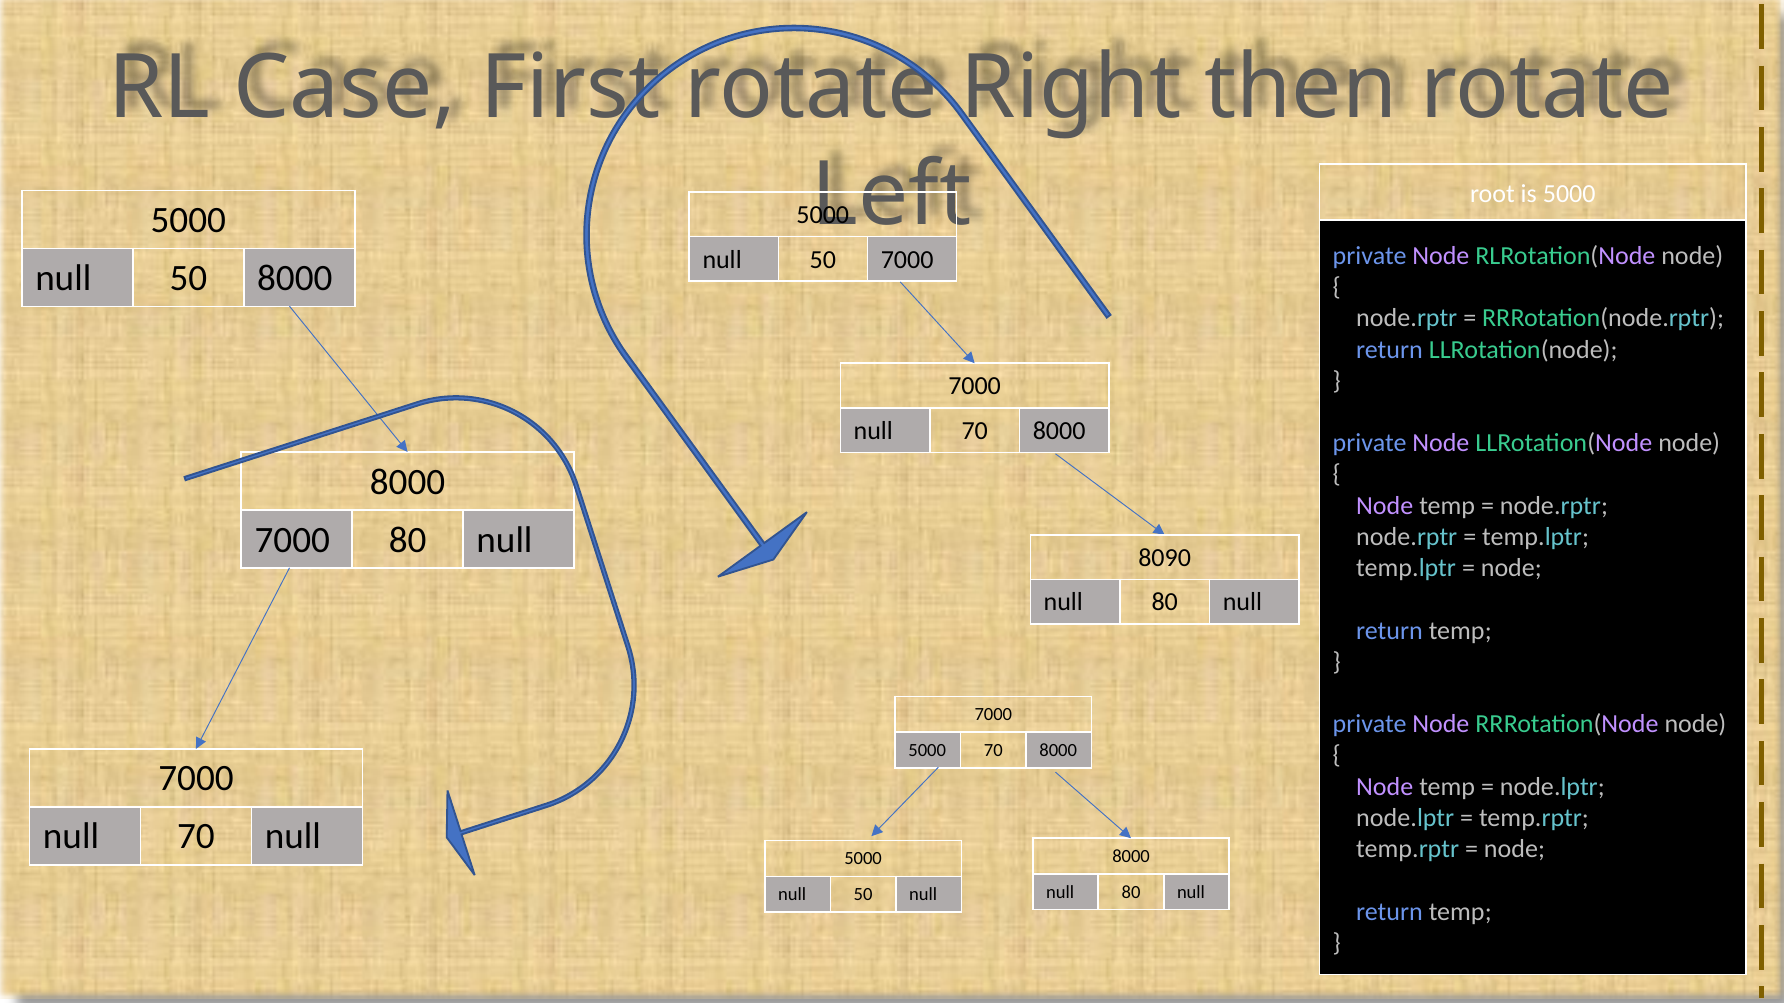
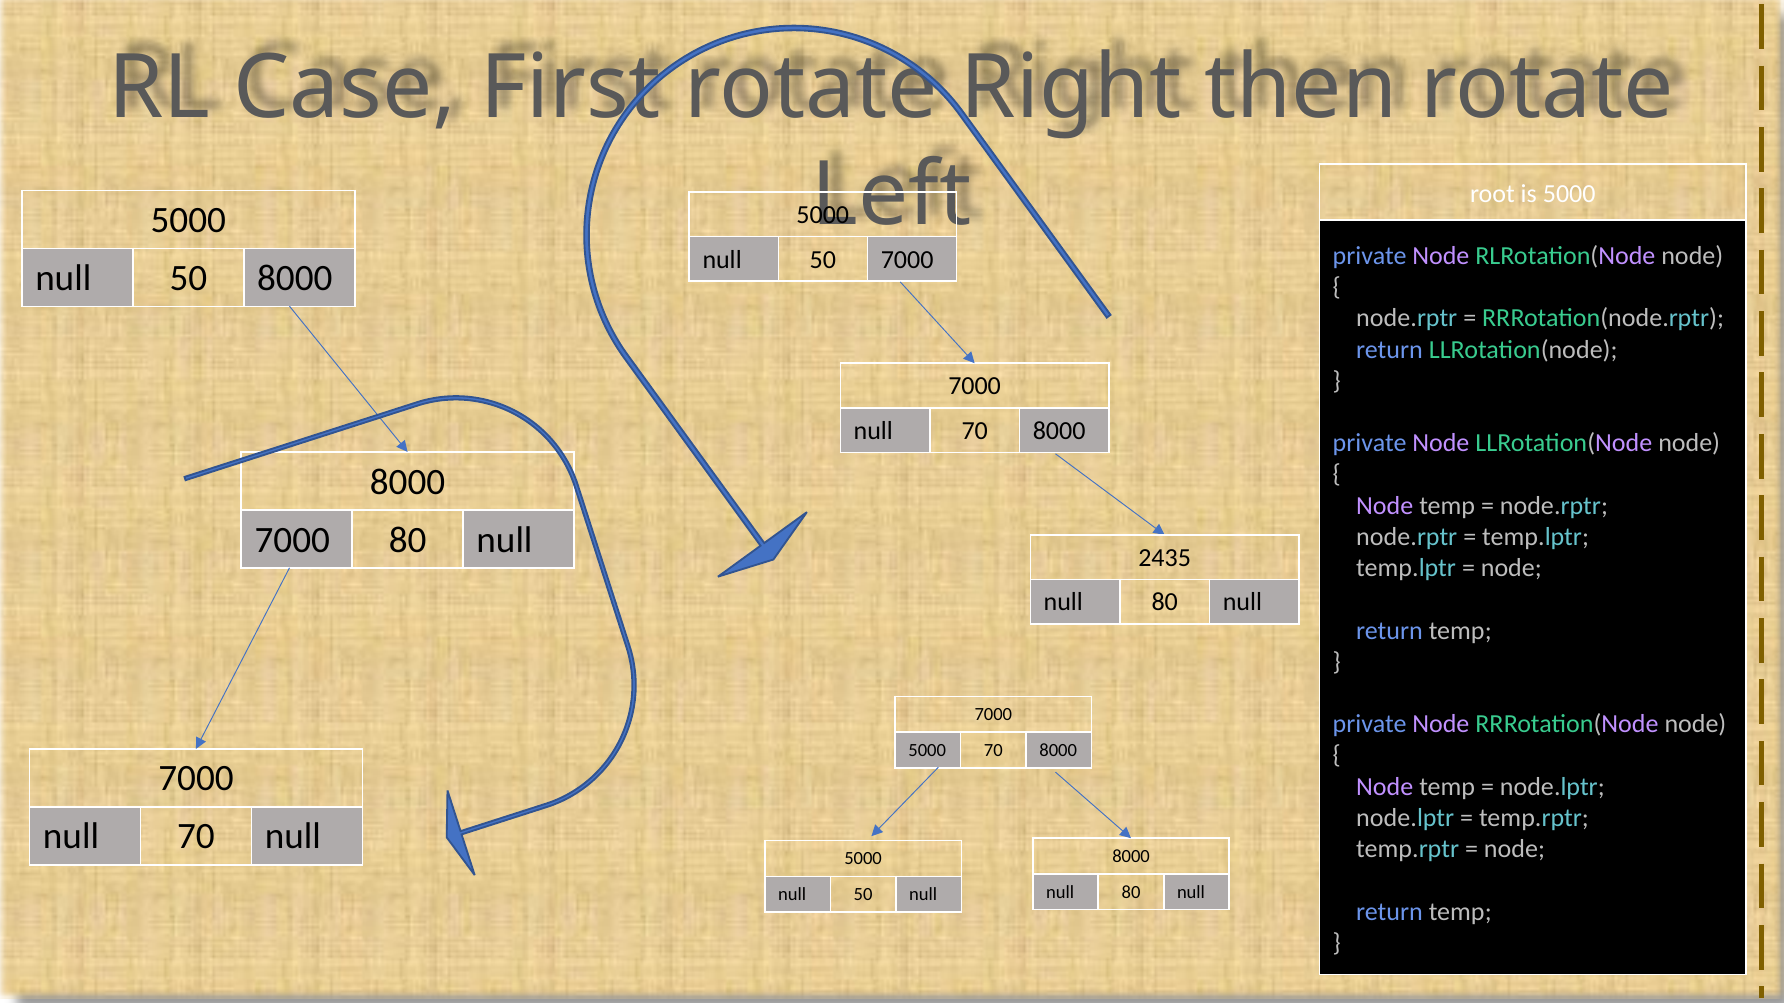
8090: 8090 -> 2435
